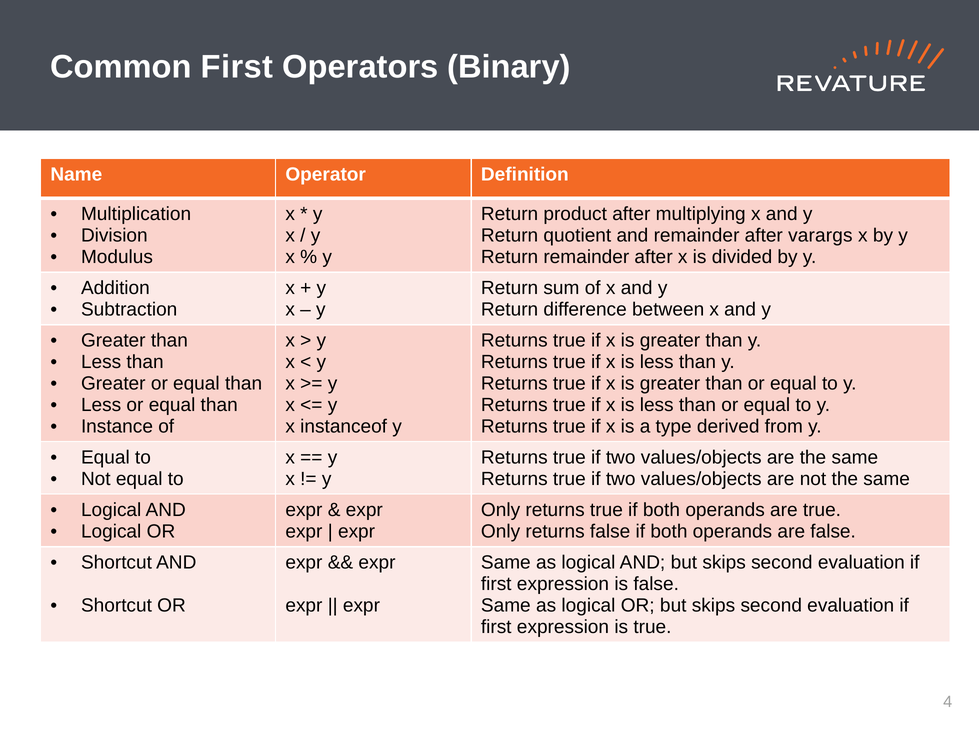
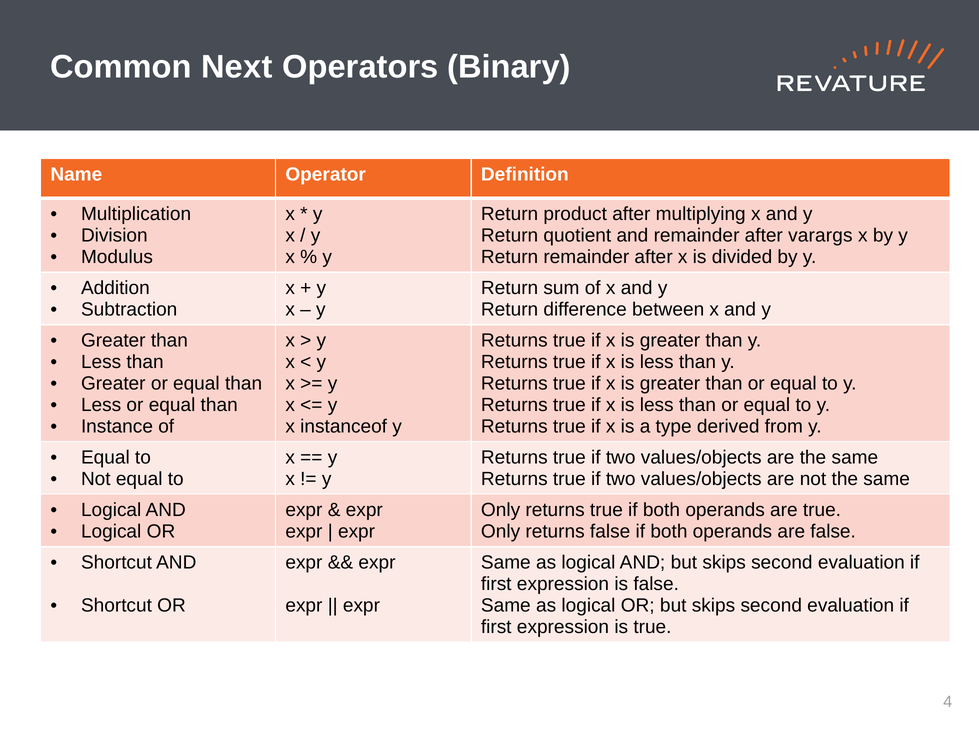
Common First: First -> Next
